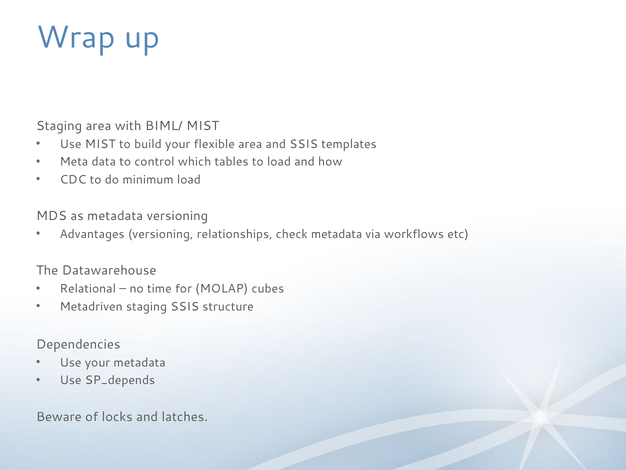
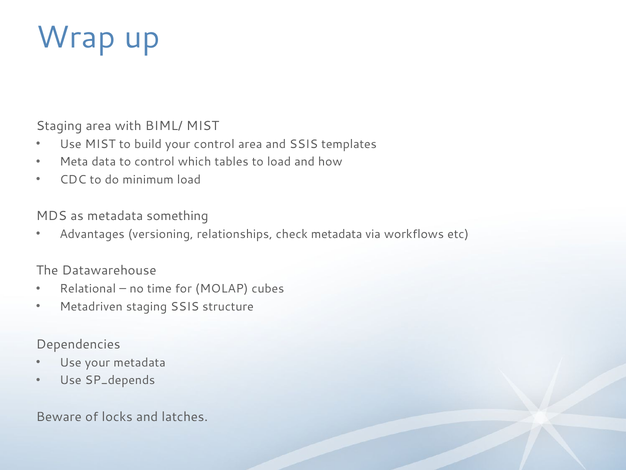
your flexible: flexible -> control
metadata versioning: versioning -> something
